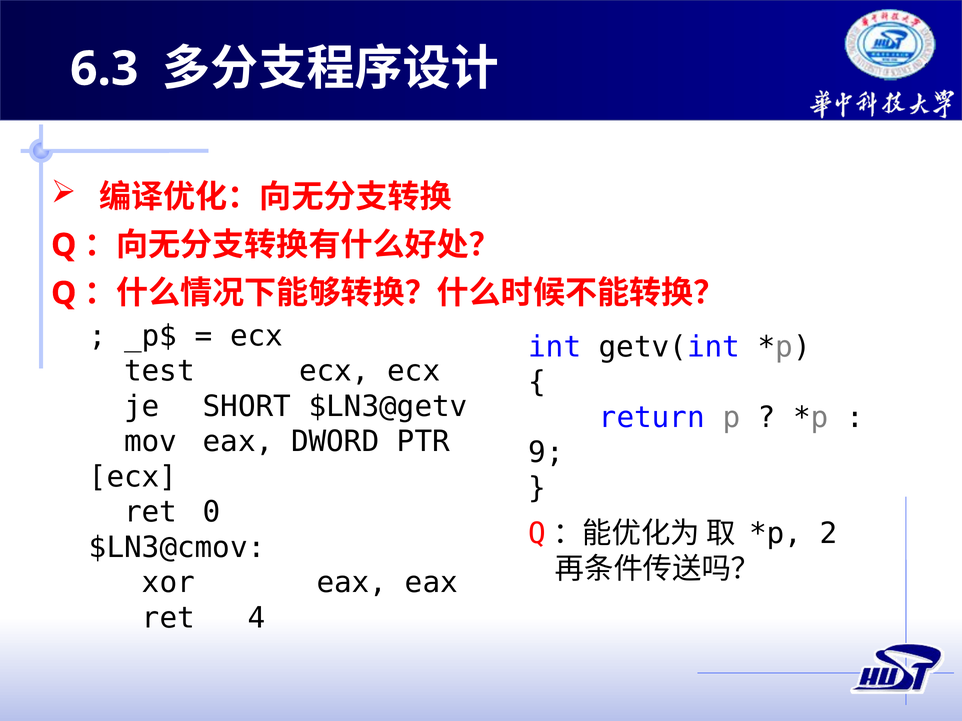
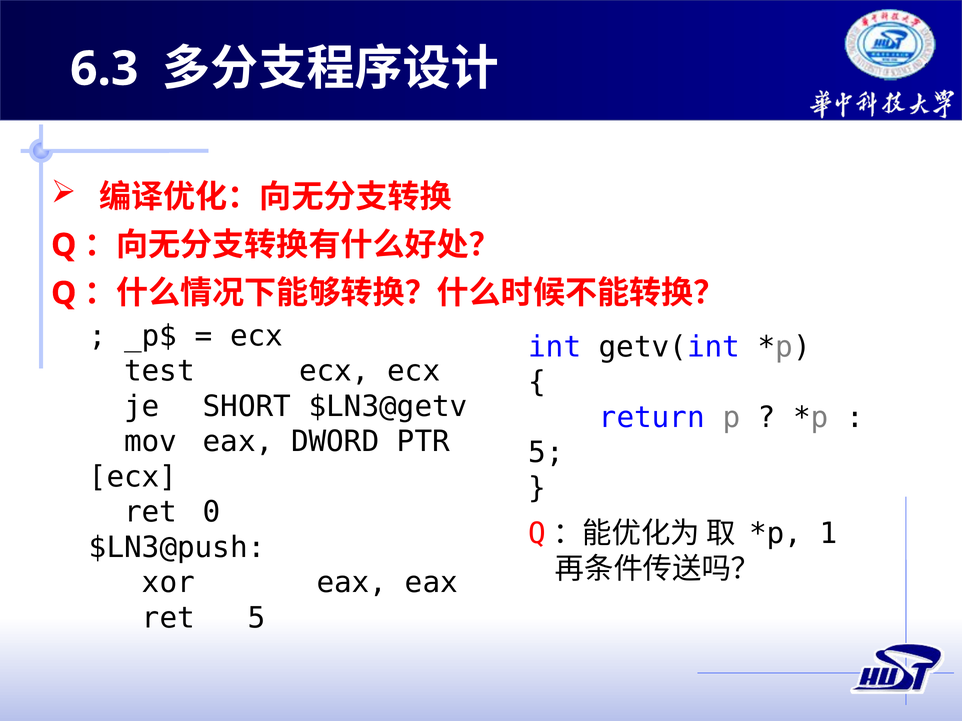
9 at (546, 453): 9 -> 5
2: 2 -> 1
$LN3@cmov: $LN3@cmov -> $LN3@push
ret 4: 4 -> 5
